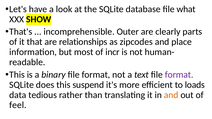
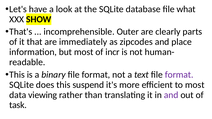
relationships: relationships -> immediately
to loads: loads -> most
tedious: tedious -> viewing
and at (171, 95) colour: orange -> purple
feel: feel -> task
